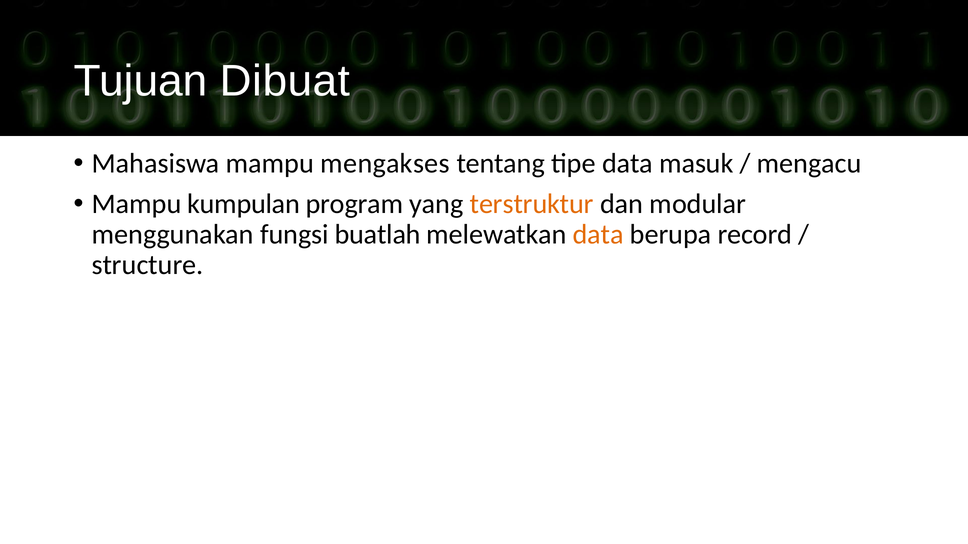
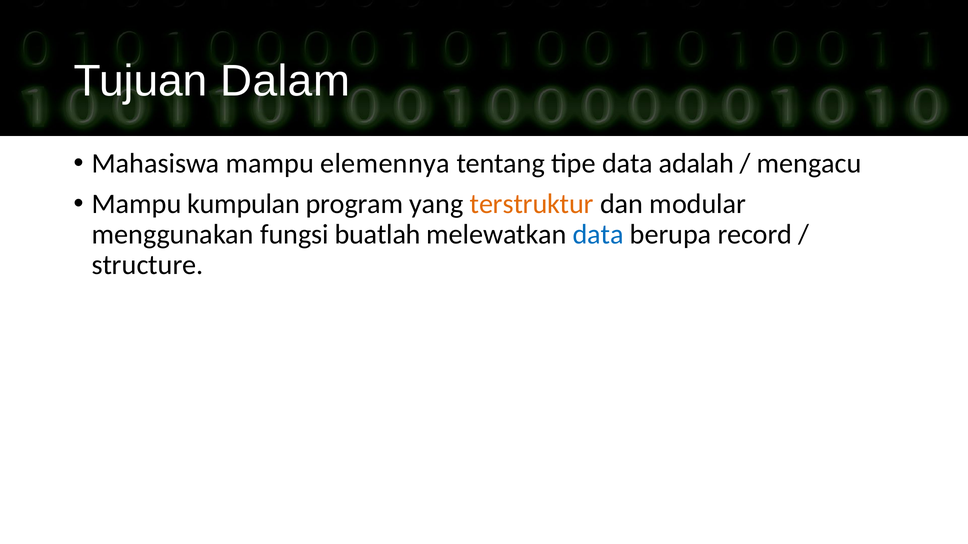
Dibuat: Dibuat -> Dalam
mengakses: mengakses -> elemennya
masuk: masuk -> adalah
data at (598, 235) colour: orange -> blue
